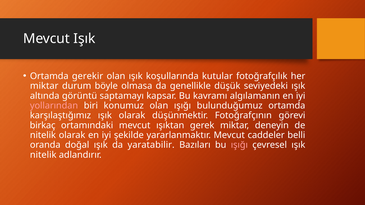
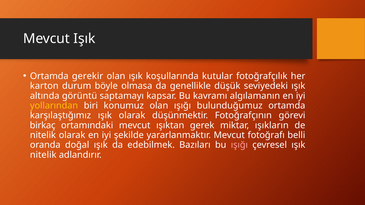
miktar at (44, 86): miktar -> karton
yollarından colour: pink -> yellow
deneyin: deneyin -> ışıkların
caddeler: caddeler -> fotoğrafı
yaratabilir: yaratabilir -> edebilmek
